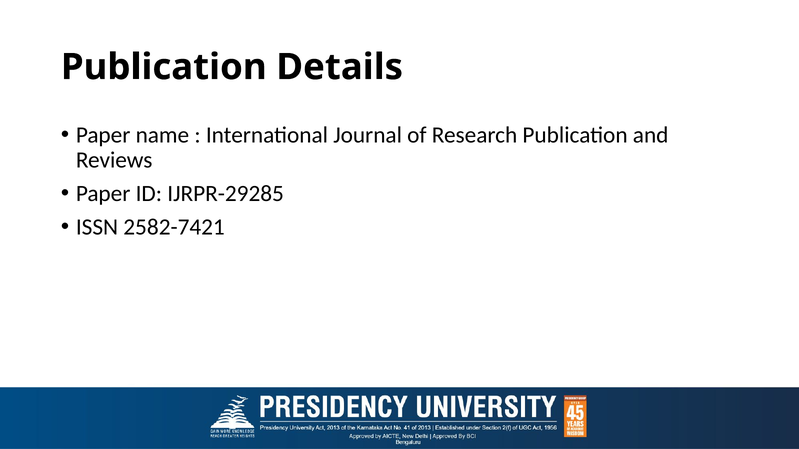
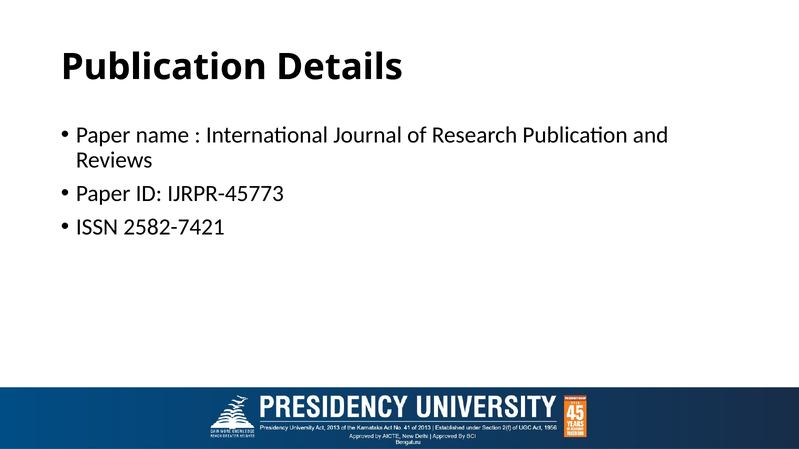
IJRPR-29285: IJRPR-29285 -> IJRPR-45773
